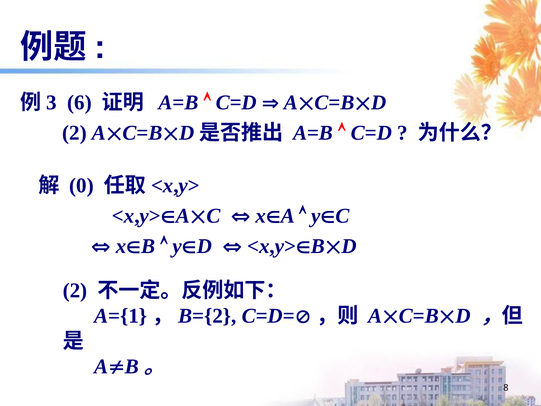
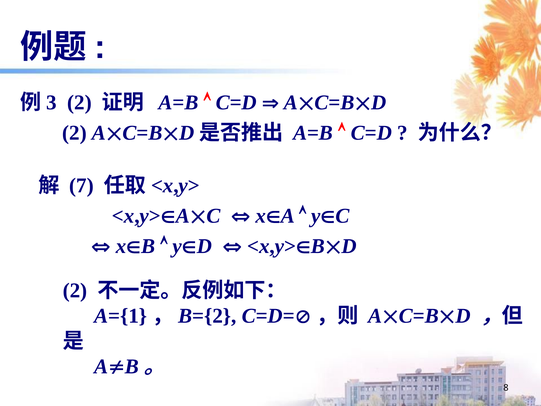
6 at (79, 103): 6 -> 2
0: 0 -> 7
